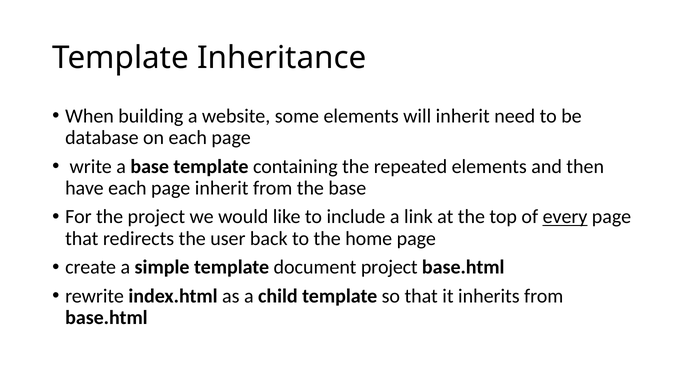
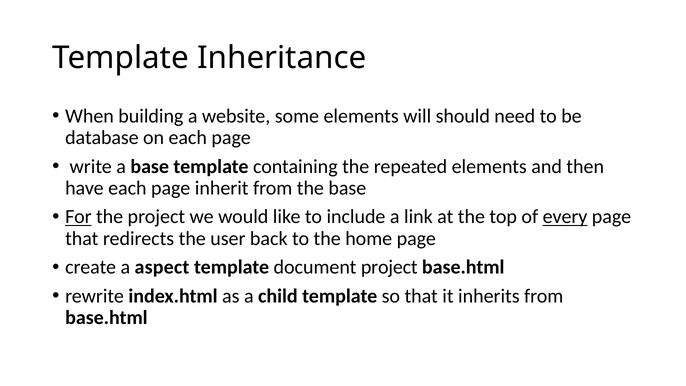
will inherit: inherit -> should
For underline: none -> present
simple: simple -> aspect
